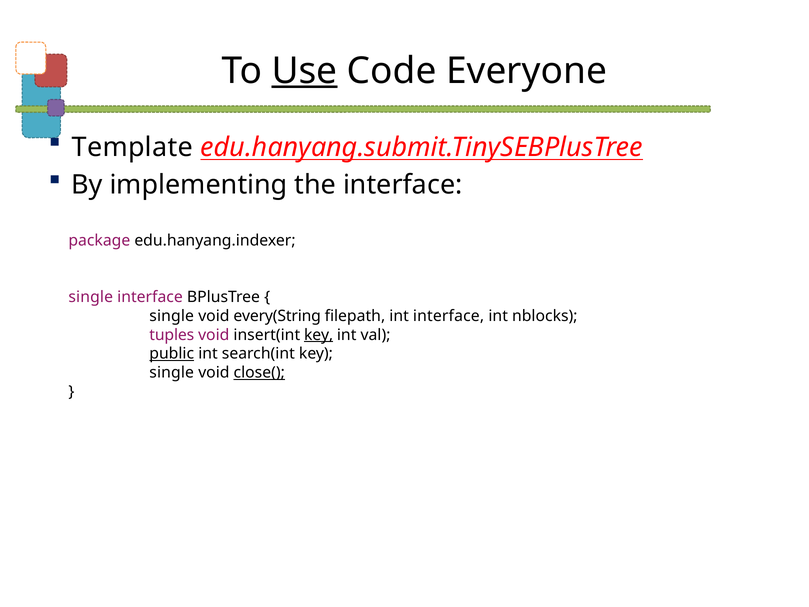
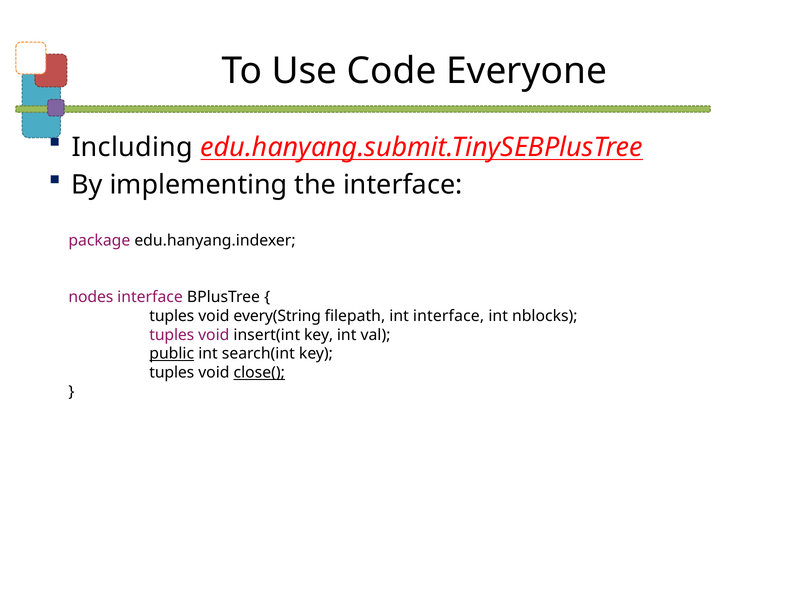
Use underline: present -> none
Template: Template -> Including
single at (91, 297): single -> nodes
single at (172, 316): single -> tuples
key at (319, 335) underline: present -> none
single at (172, 373): single -> tuples
